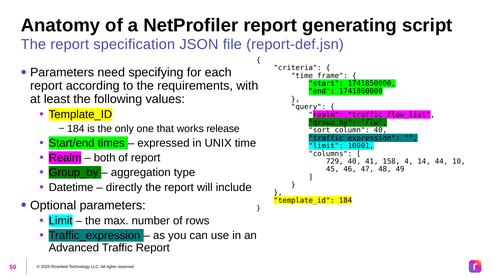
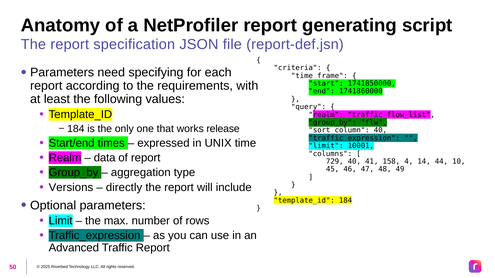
both: both -> data
Datetime: Datetime -> Versions
